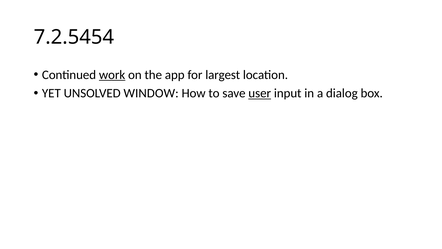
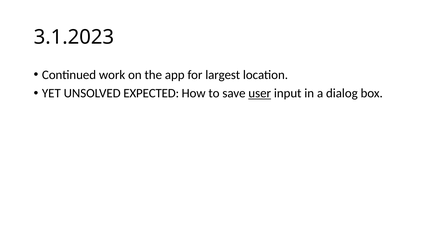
7.2.5454: 7.2.5454 -> 3.1.2023
work underline: present -> none
WINDOW: WINDOW -> EXPECTED
